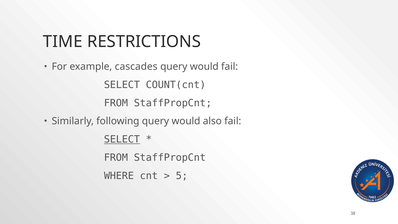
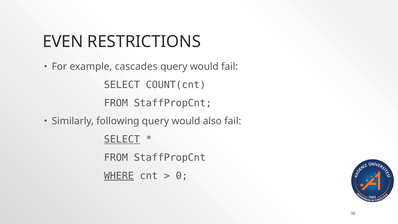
TIME: TIME -> EVEN
WHERE underline: none -> present
5: 5 -> 0
